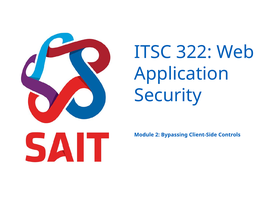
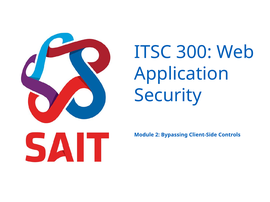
322: 322 -> 300
